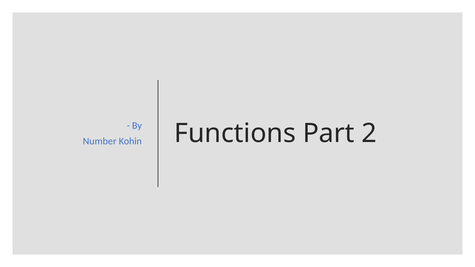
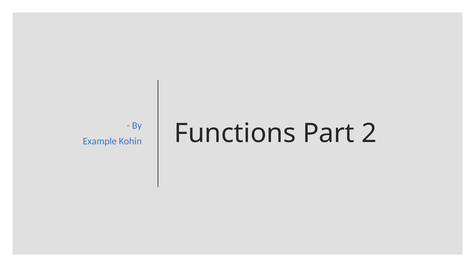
Number: Number -> Example
